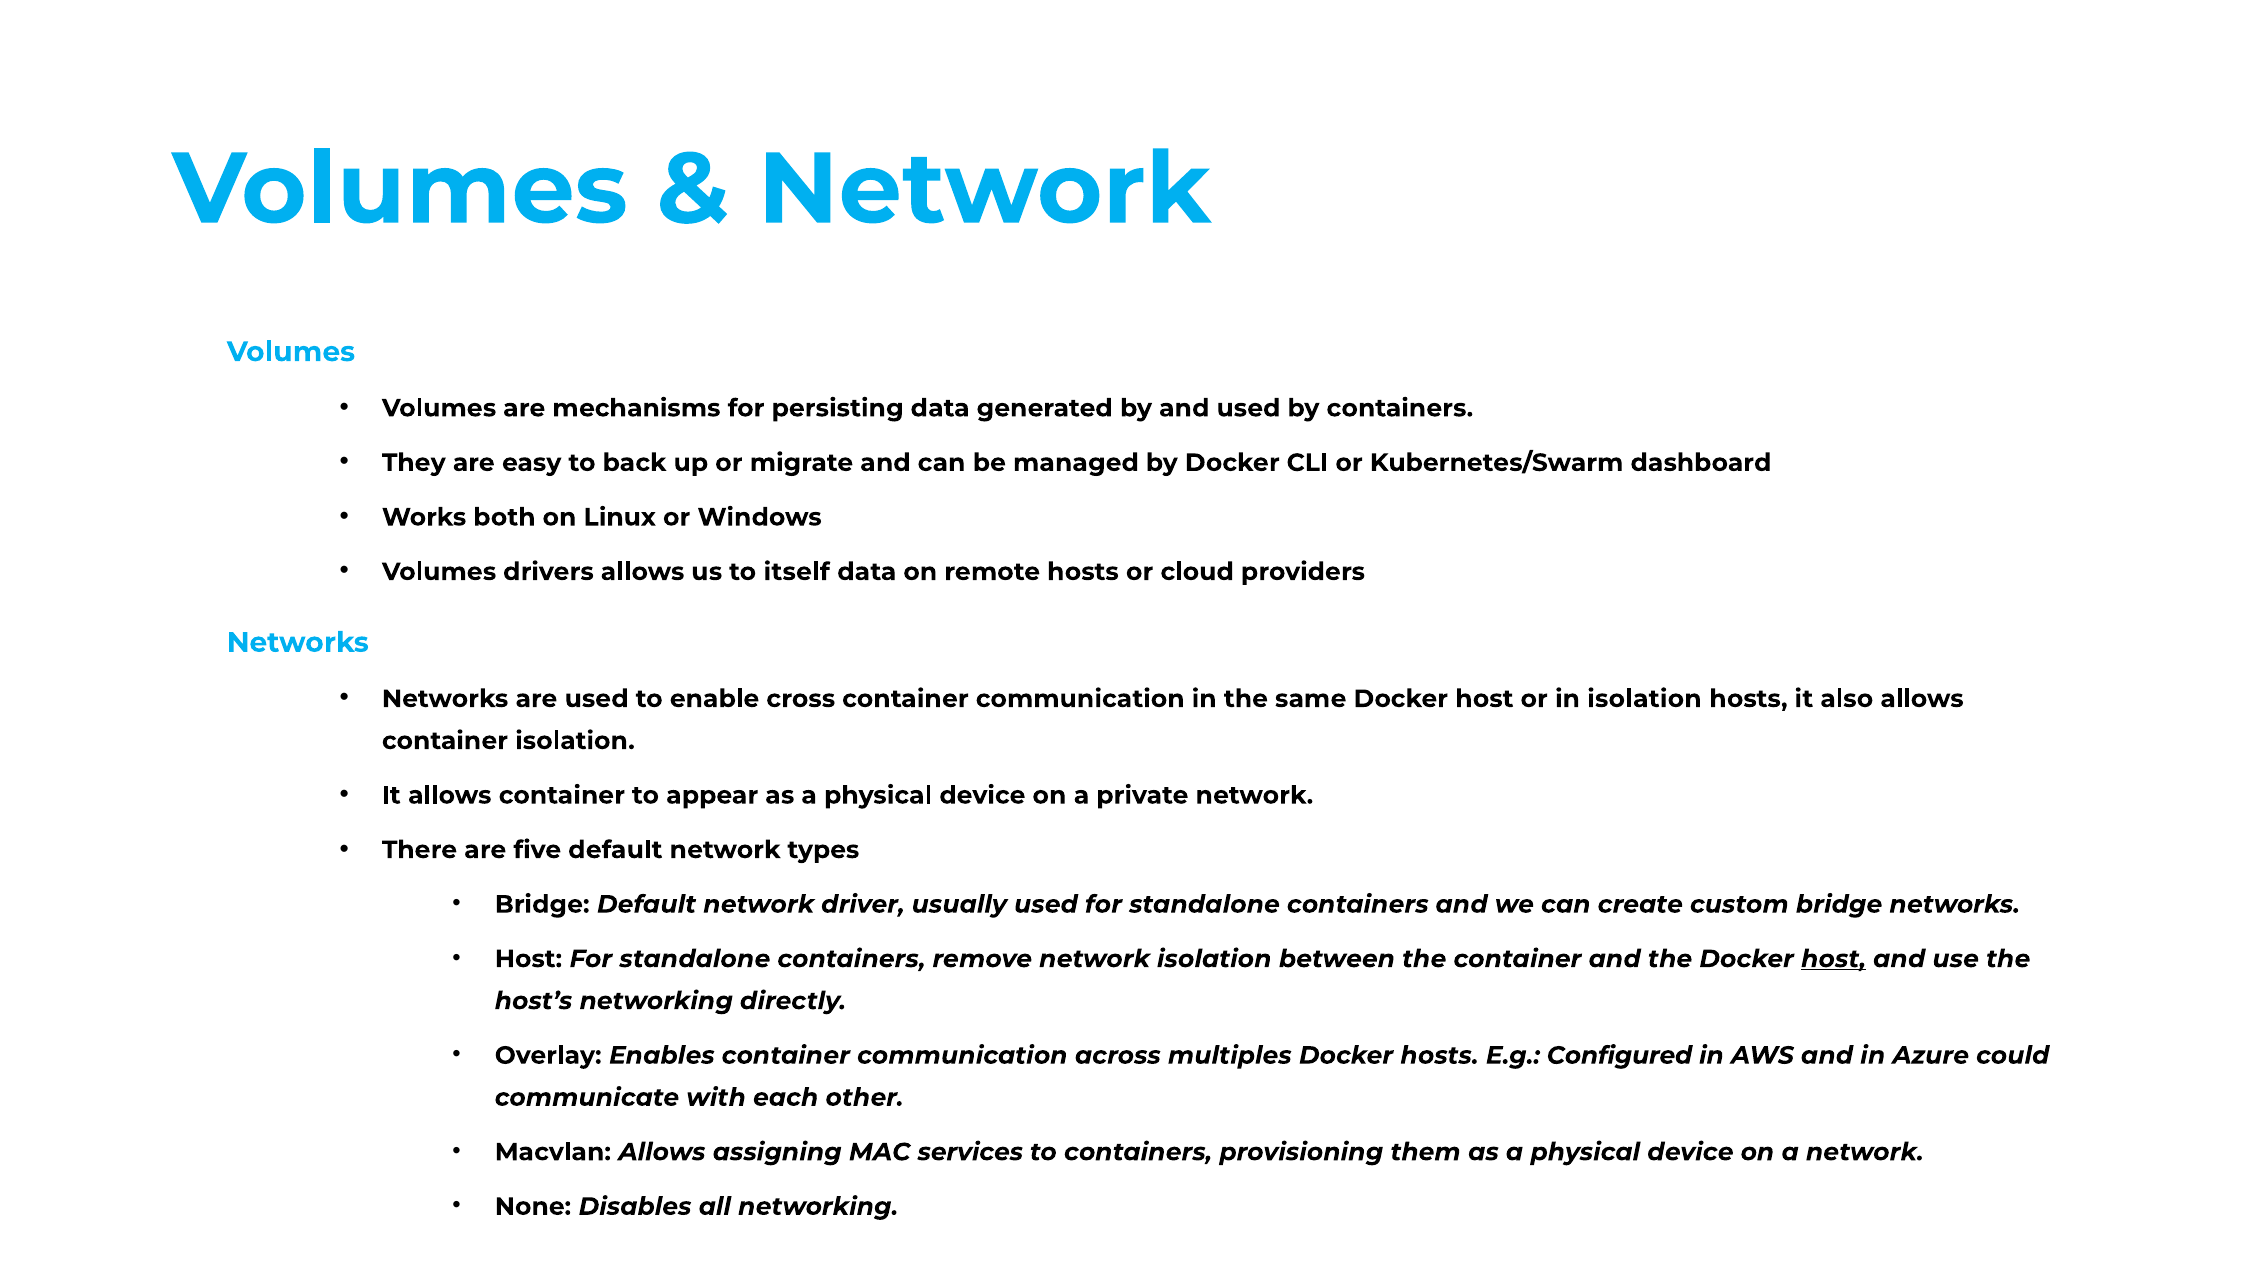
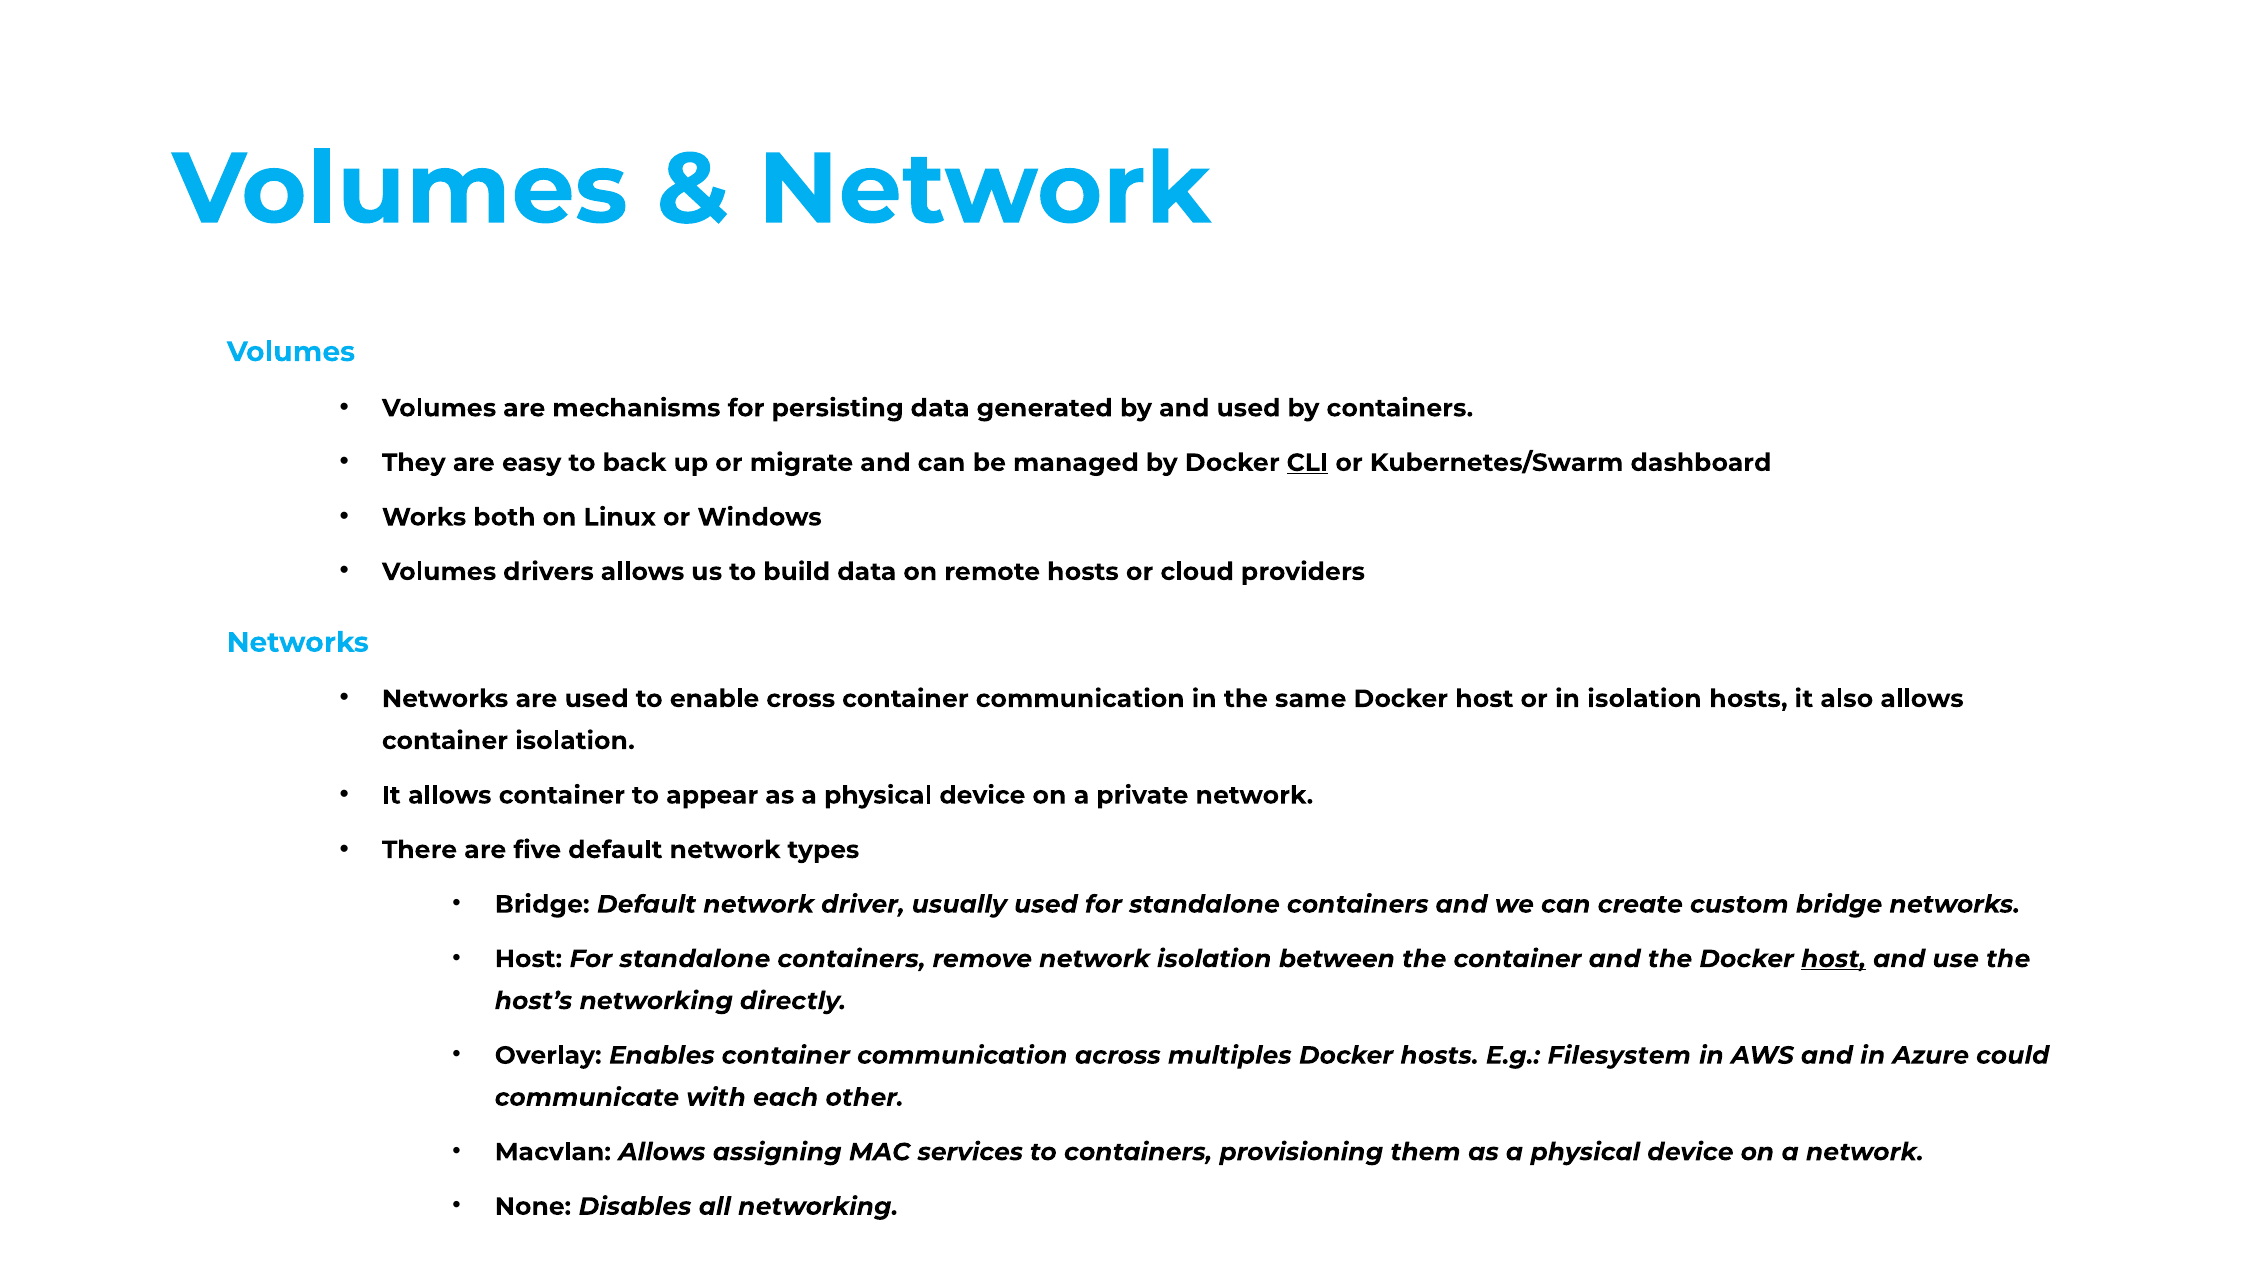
CLI underline: none -> present
itself: itself -> build
Configured: Configured -> Filesystem
